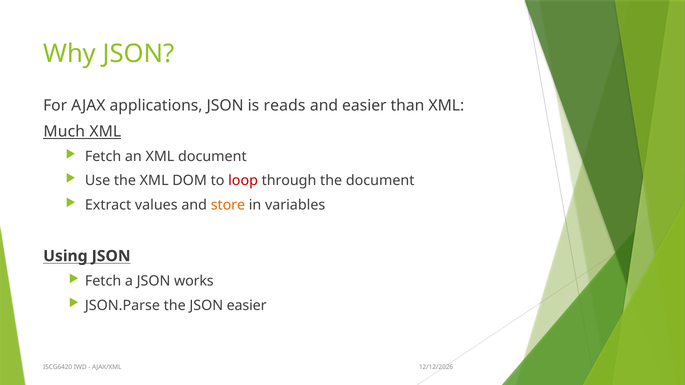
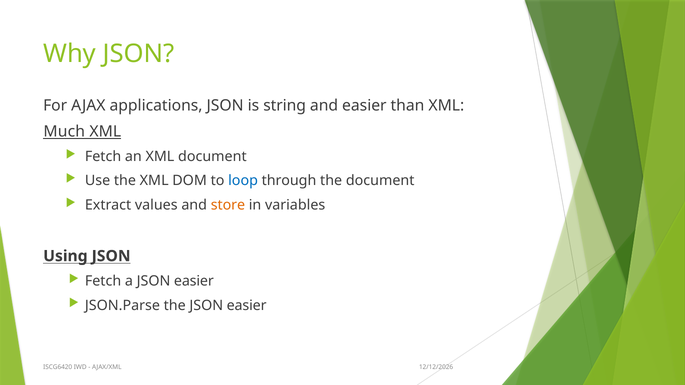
reads: reads -> string
loop colour: red -> blue
a JSON works: works -> easier
